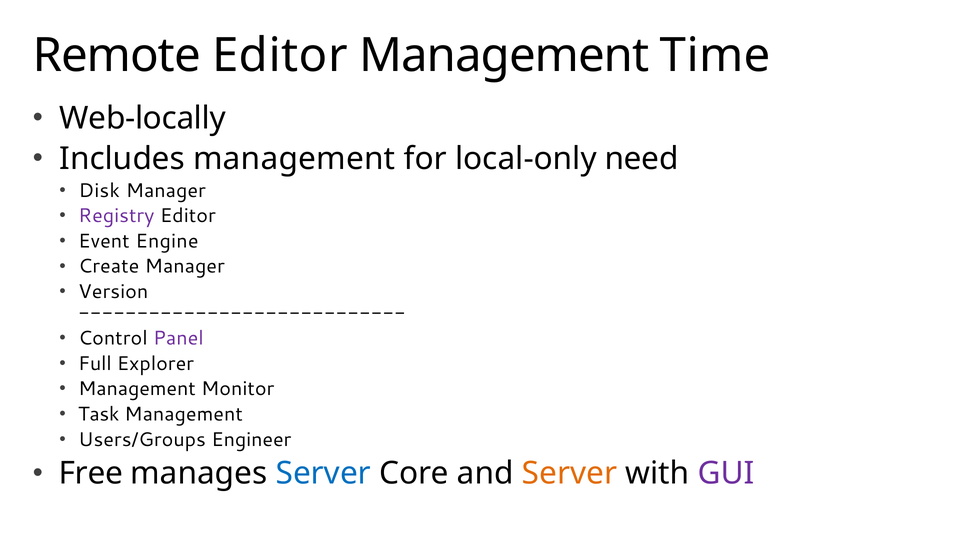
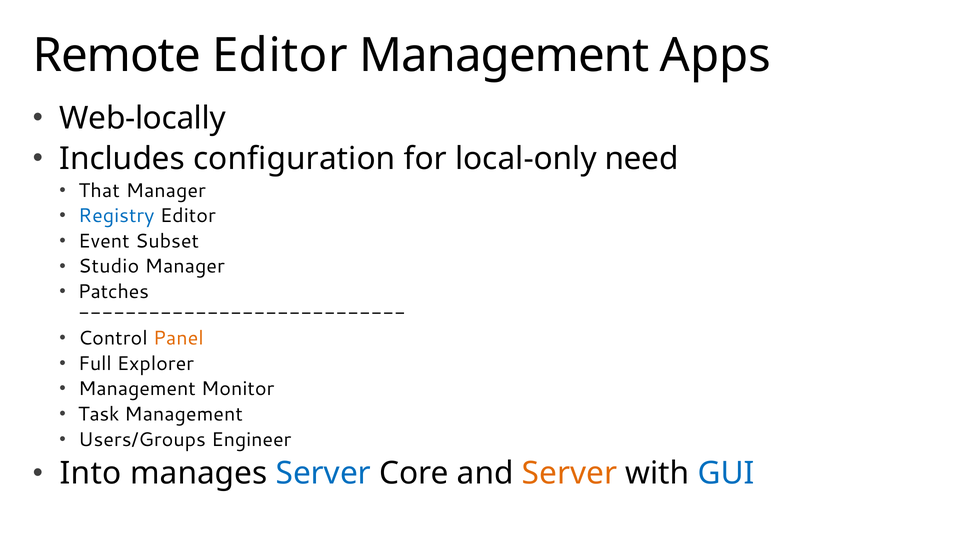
Time: Time -> Apps
Includes management: management -> configuration
Disk: Disk -> That
Registry colour: purple -> blue
Engine: Engine -> Subset
Create: Create -> Studio
Version: Version -> Patches
Panel colour: purple -> orange
Free: Free -> Into
GUI colour: purple -> blue
